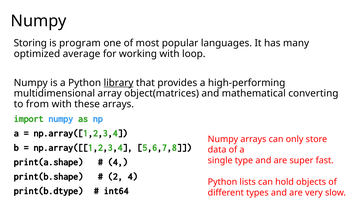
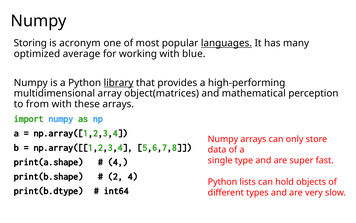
program: program -> acronym
languages underline: none -> present
loop: loop -> blue
converting: converting -> perception
